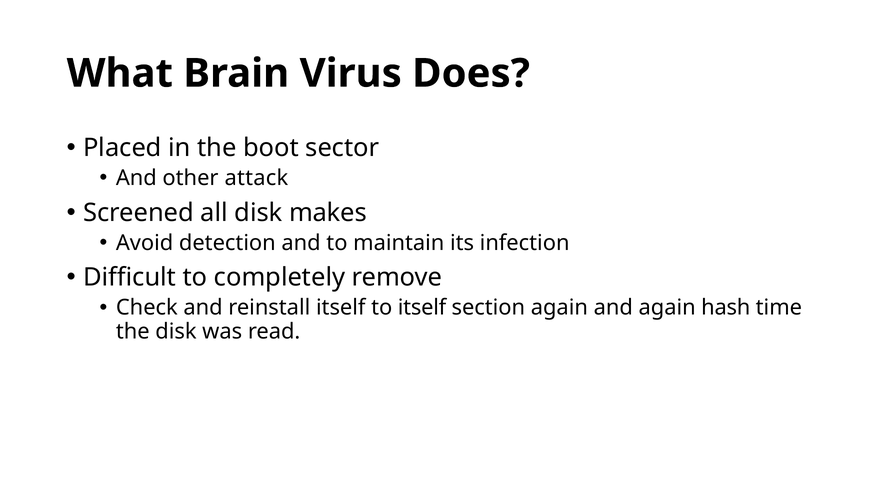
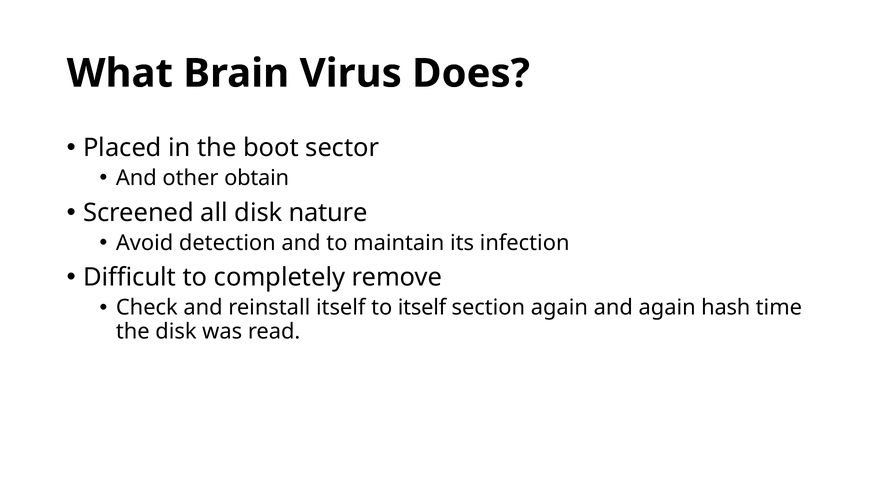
attack: attack -> obtain
makes: makes -> nature
